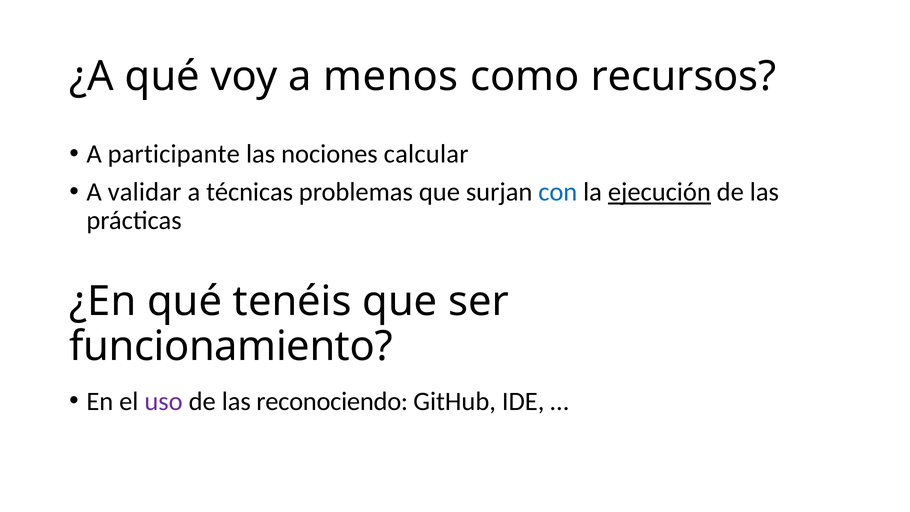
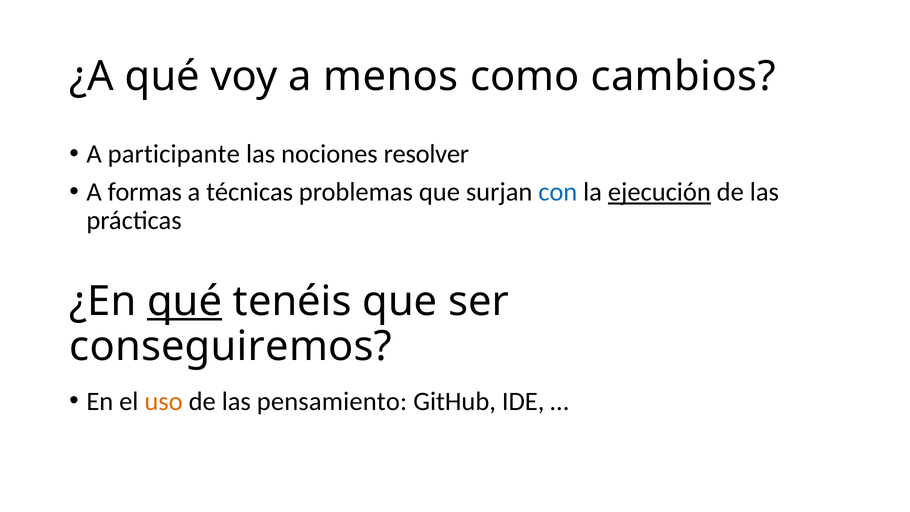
recursos: recursos -> cambios
calcular: calcular -> resolver
validar: validar -> formas
qué at (185, 301) underline: none -> present
funcionamiento: funcionamiento -> conseguiremos
uso colour: purple -> orange
reconociendo: reconociendo -> pensamiento
